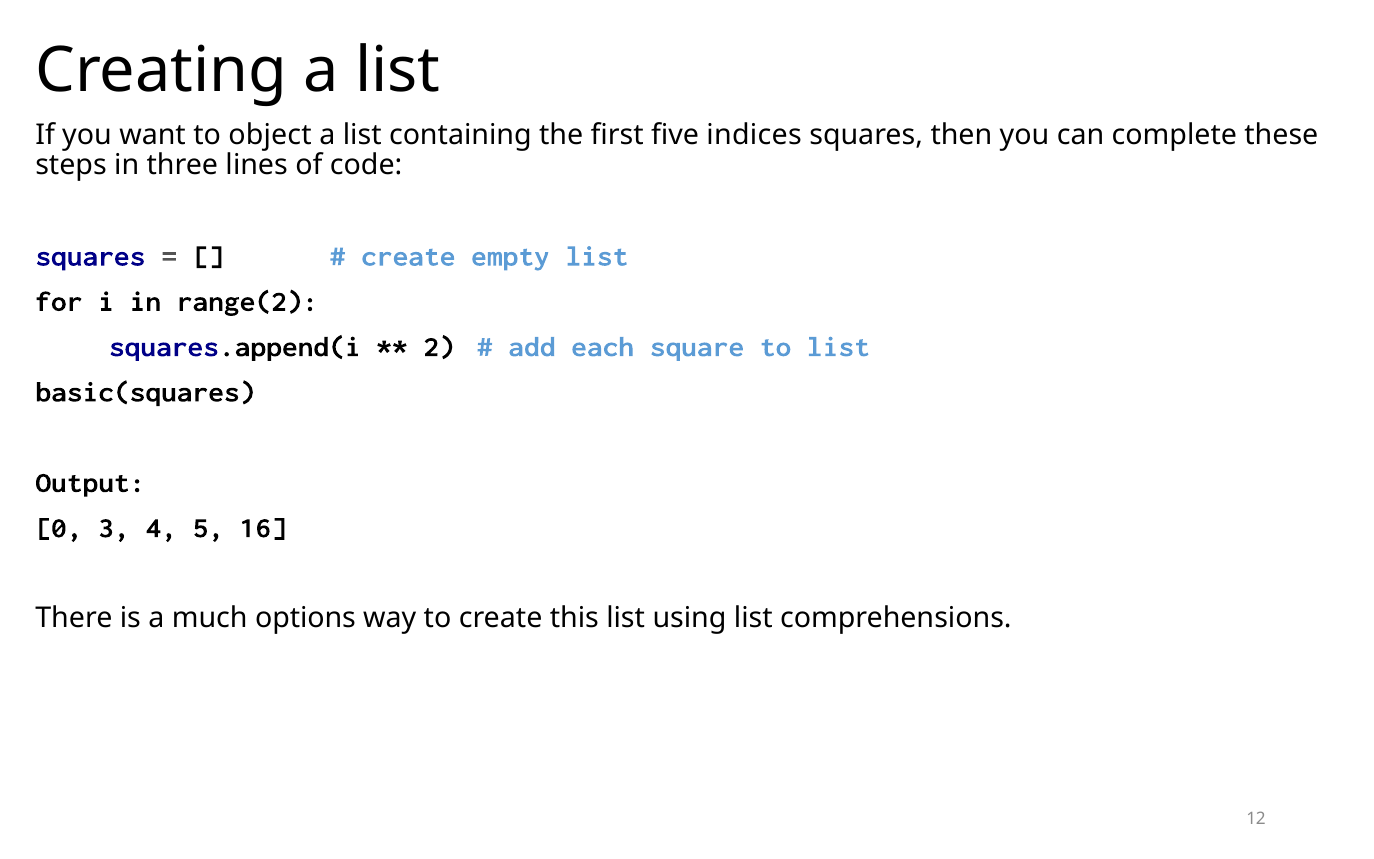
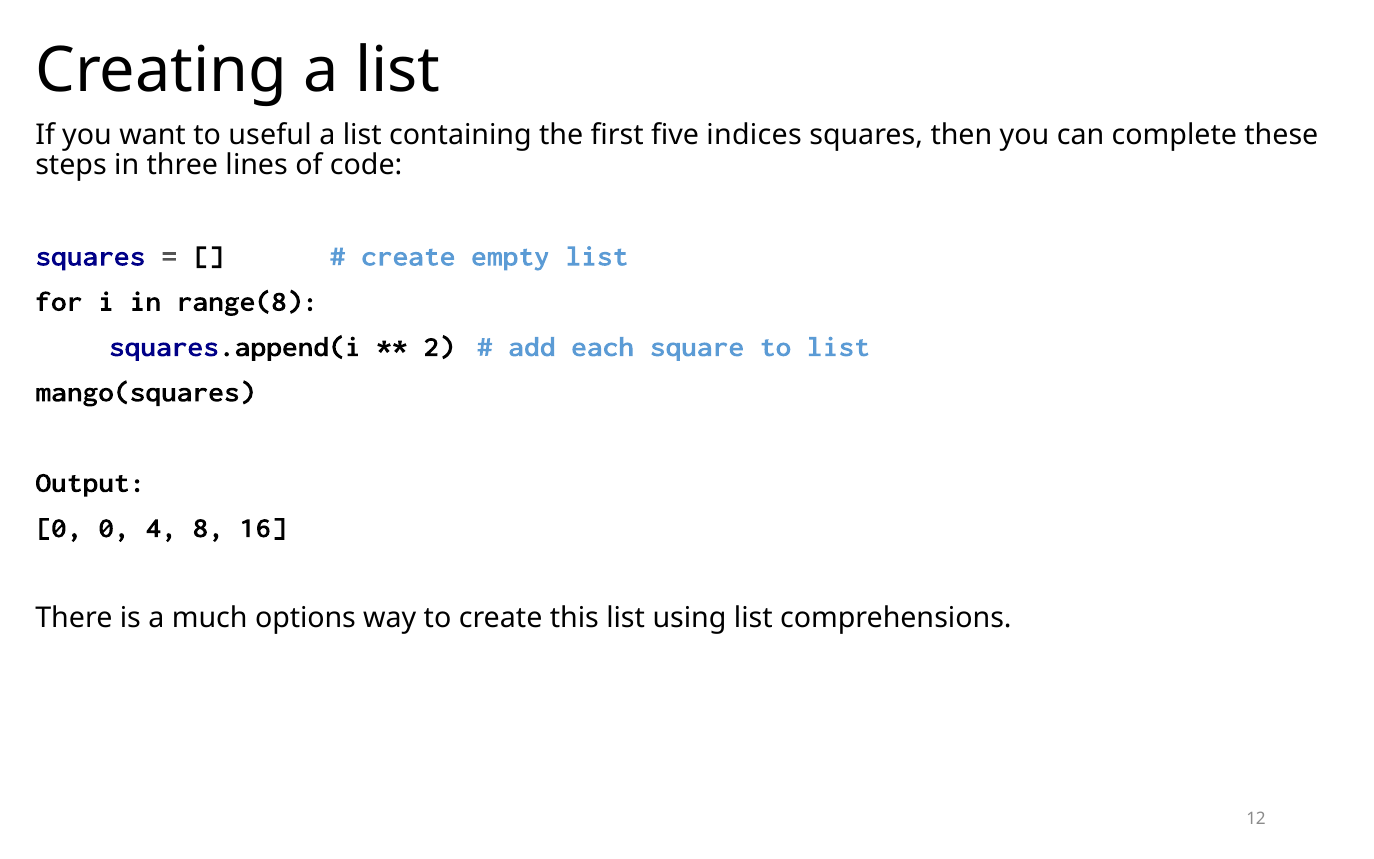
object: object -> useful
range(2: range(2 -> range(8
basic(squares: basic(squares -> mango(squares
0 3: 3 -> 0
5: 5 -> 8
